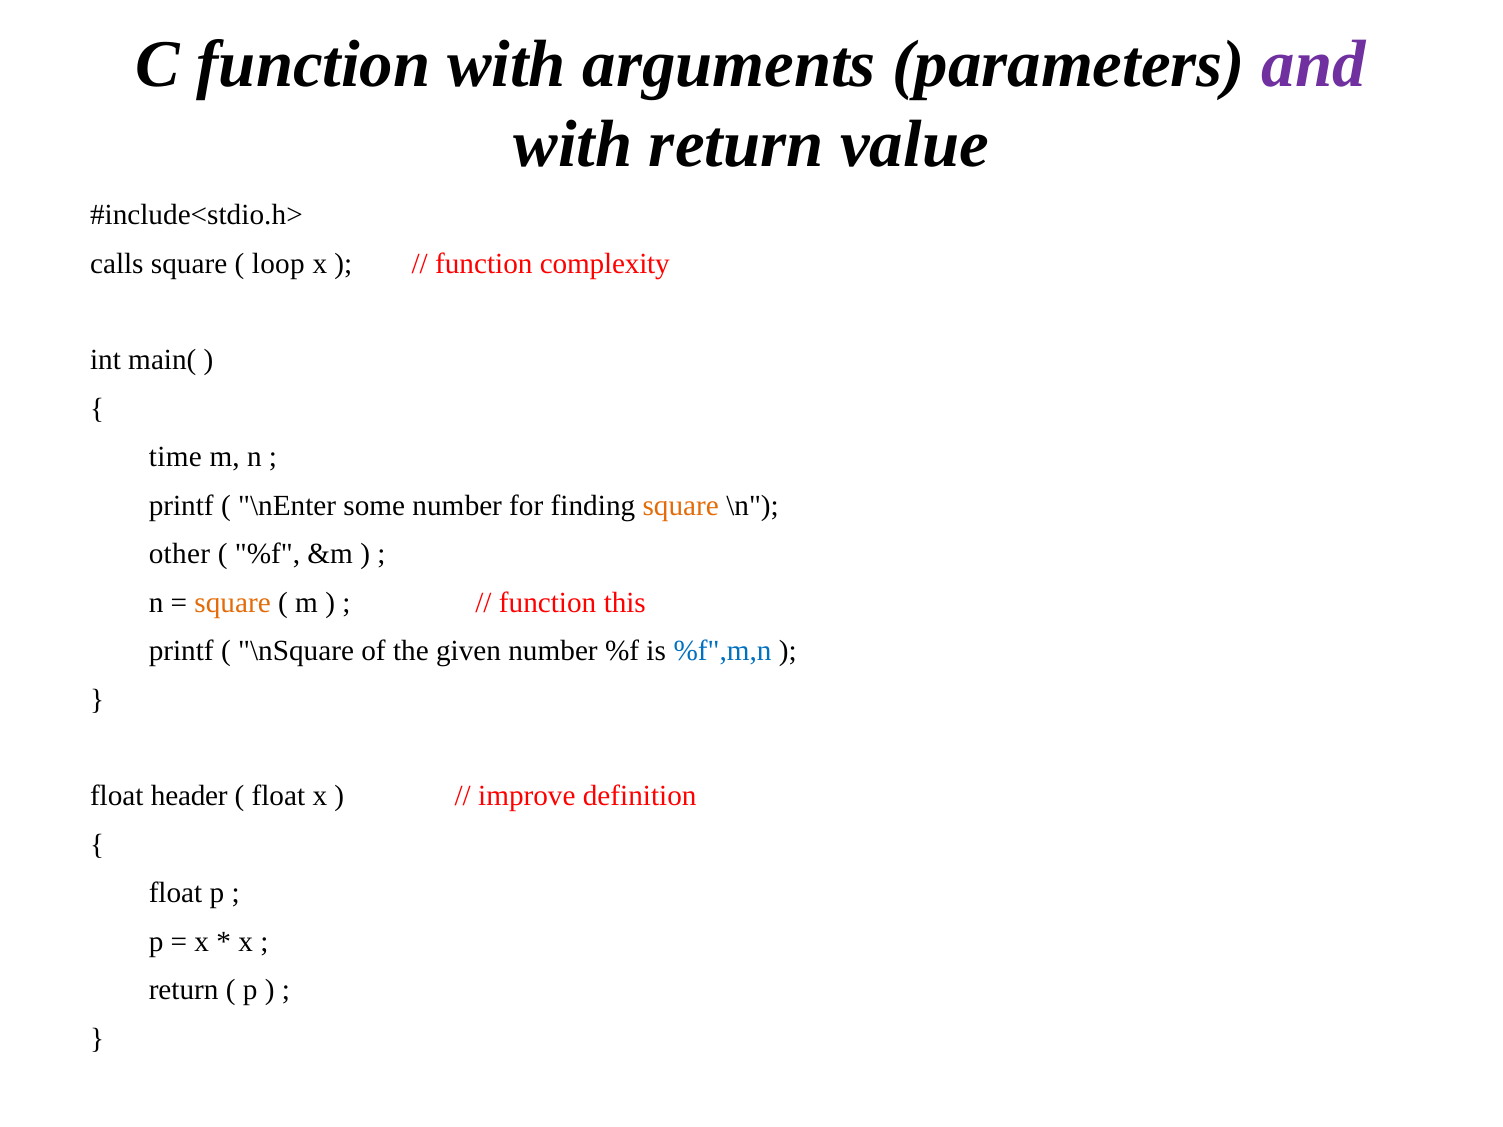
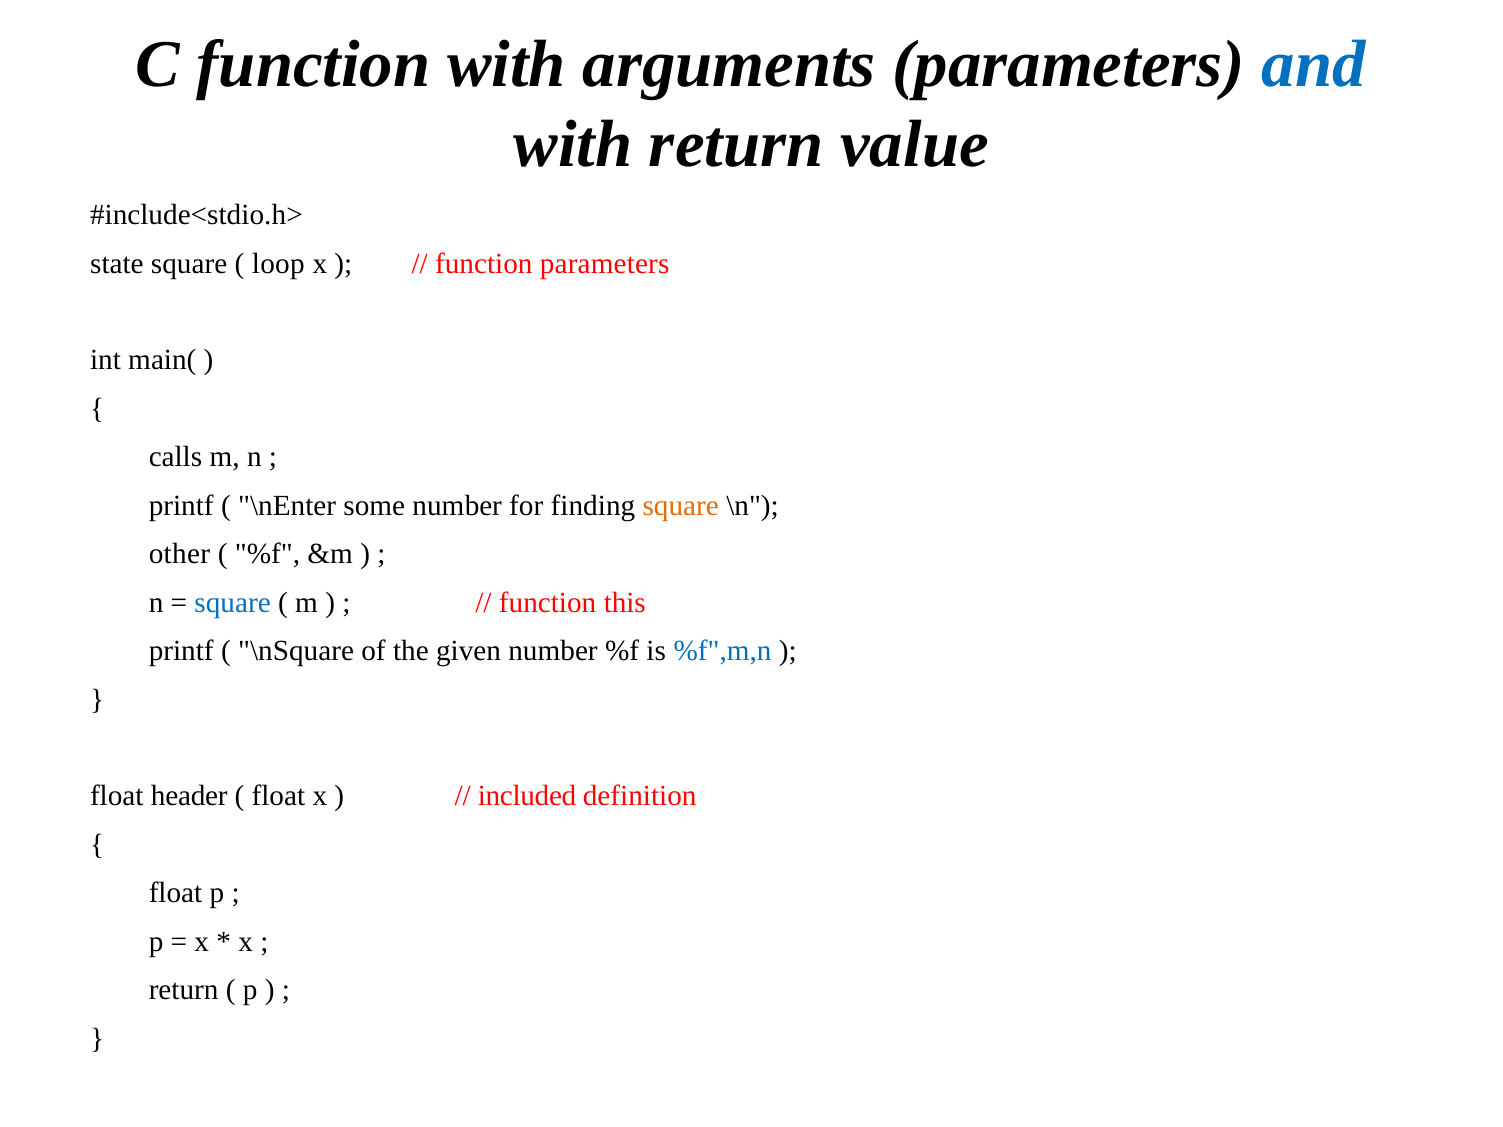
and colour: purple -> blue
calls: calls -> state
function complexity: complexity -> parameters
time: time -> calls
square at (233, 603) colour: orange -> blue
improve: improve -> included
